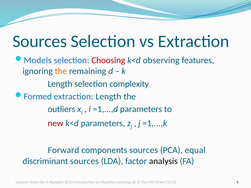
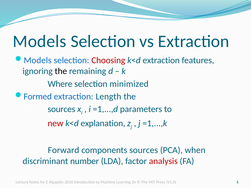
Sources at (40, 41): Sources -> Models
k<d observing: observing -> extraction
the at (61, 71) colour: orange -> black
Length at (60, 84): Length -> Where
complexity: complexity -> minimized
outliers at (61, 109): outliers -> sources
k<d parameters: parameters -> explanation
equal: equal -> when
discriminant sources: sources -> number
analysis colour: black -> red
